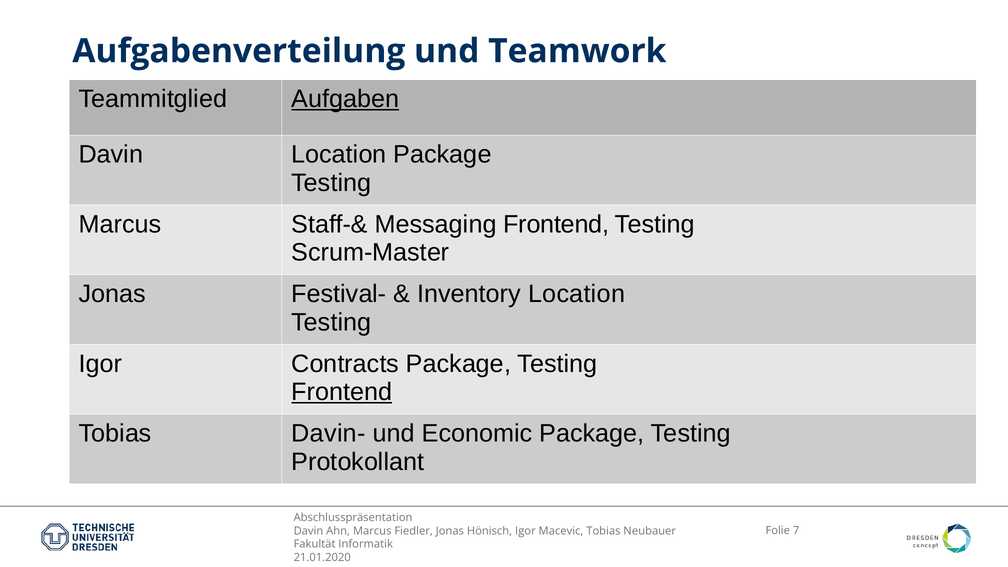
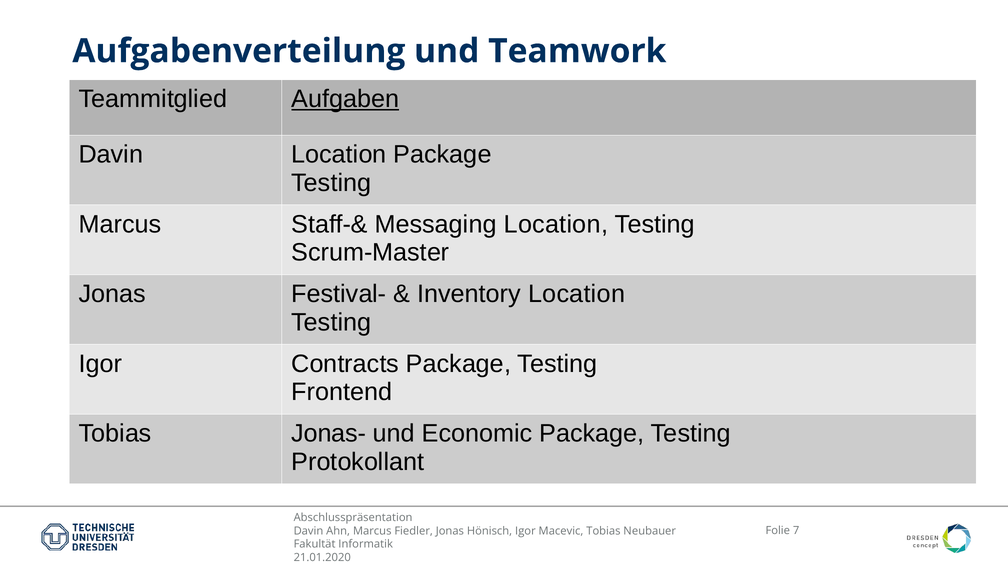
Messaging Frontend: Frontend -> Location
Frontend at (342, 392) underline: present -> none
Davin-: Davin- -> Jonas-
